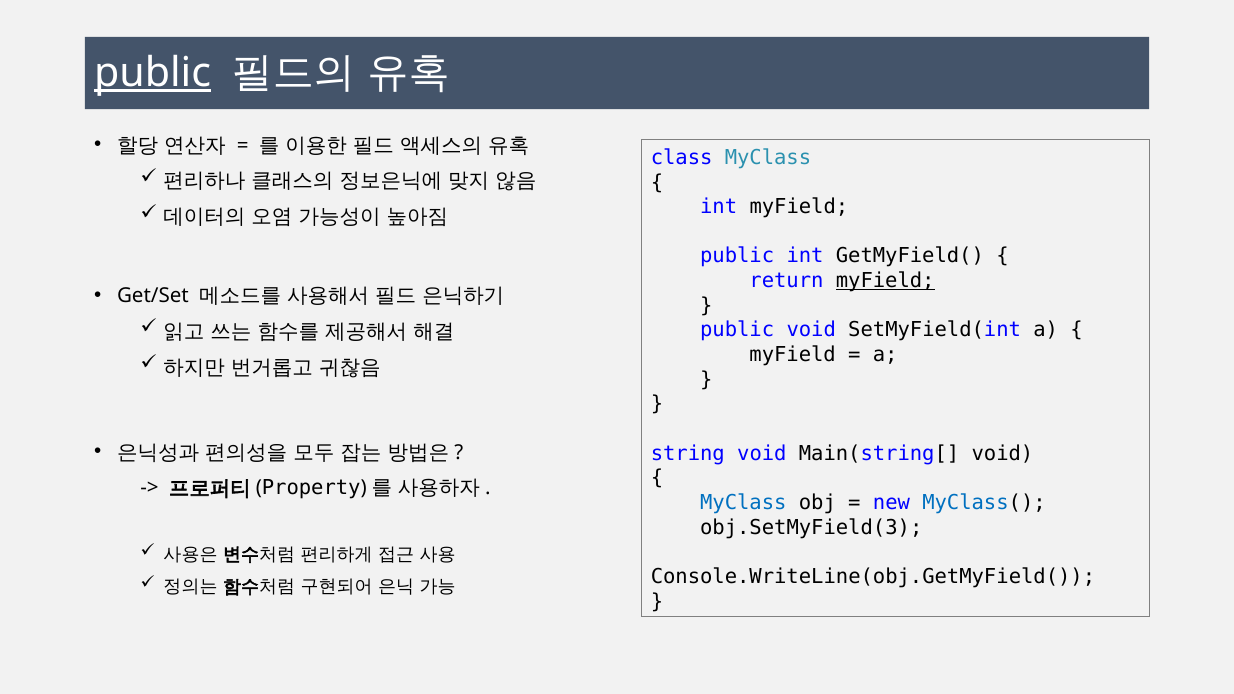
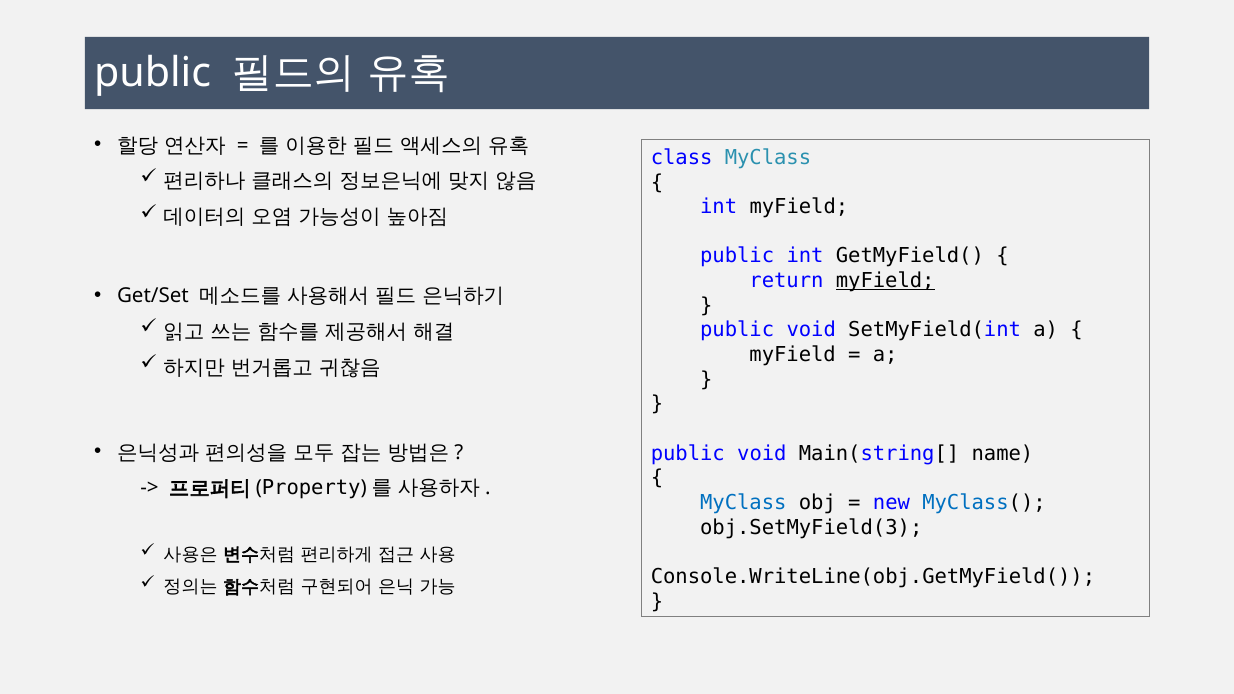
public at (153, 73) underline: present -> none
string at (688, 454): string -> public
Main(string[ void: void -> name
